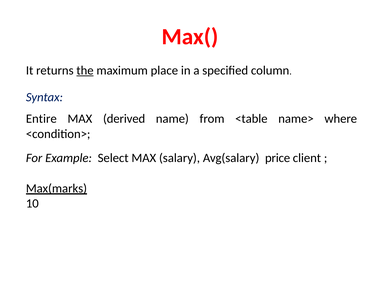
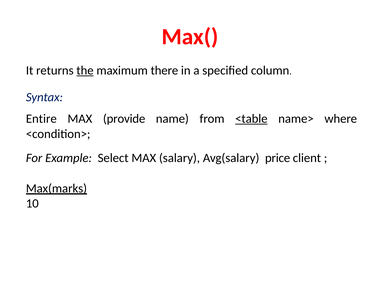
place: place -> there
derived: derived -> provide
<table underline: none -> present
